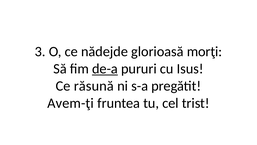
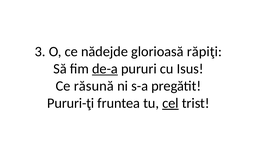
morţi: morţi -> răpiţi
Avem-ţi: Avem-ţi -> Pururi-ţi
cel underline: none -> present
